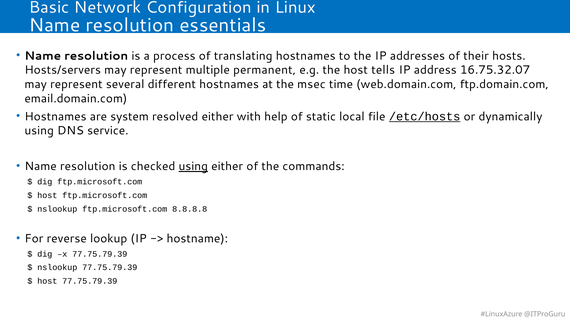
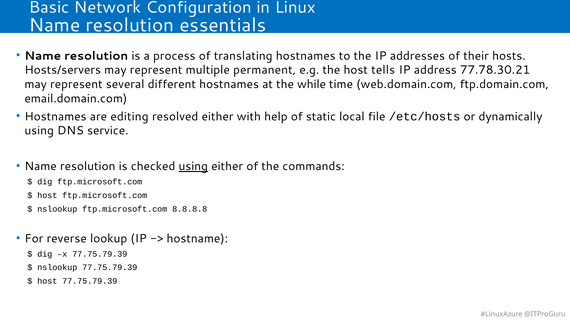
16.75.32.07: 16.75.32.07 -> 77.78.30.21
msec: msec -> while
system: system -> editing
/etc/hosts underline: present -> none
